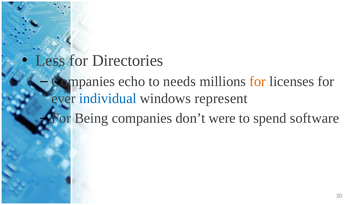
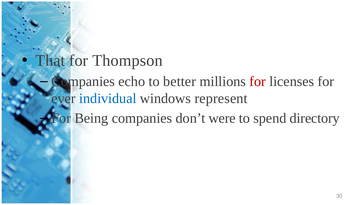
Less: Less -> That
Directories: Directories -> Thompson
needs: needs -> better
for at (258, 81) colour: orange -> red
software: software -> directory
